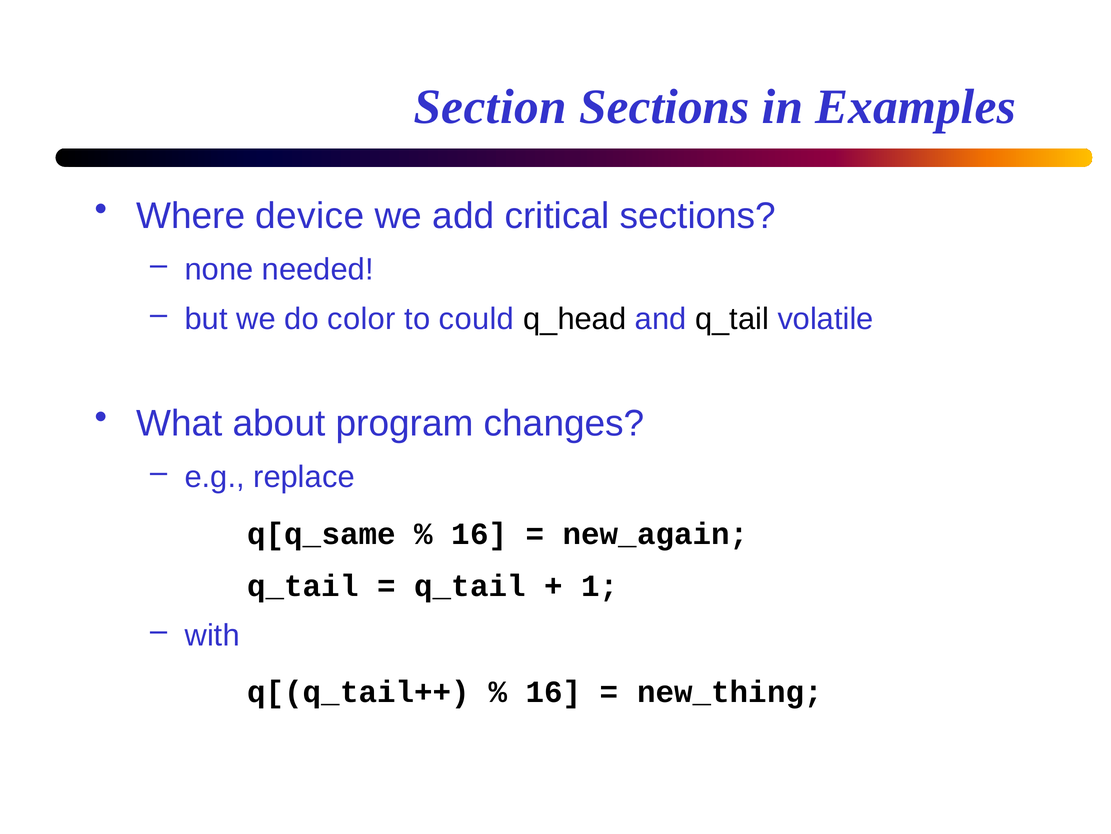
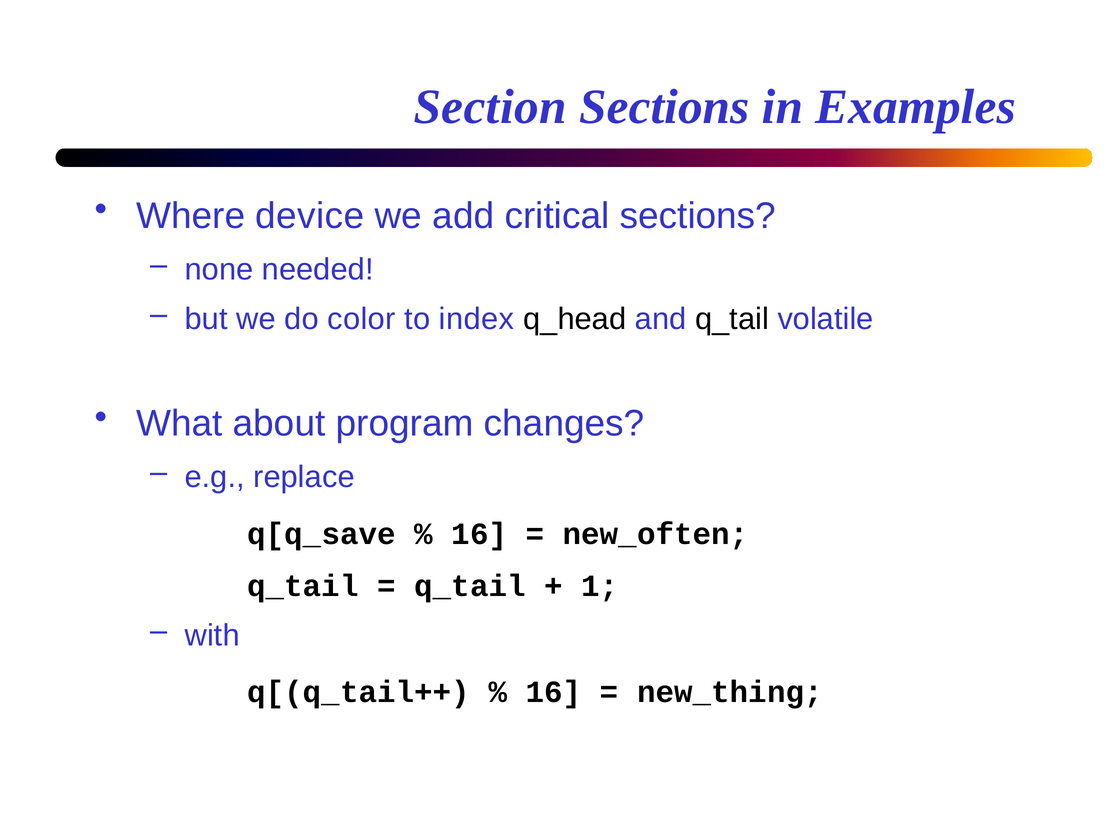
could: could -> index
q[q_same: q[q_same -> q[q_save
new_again: new_again -> new_often
